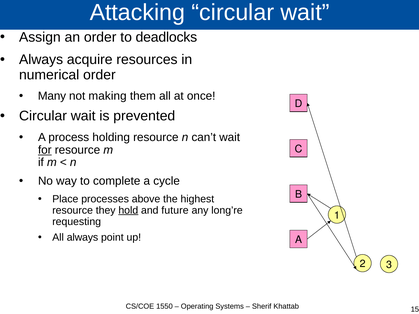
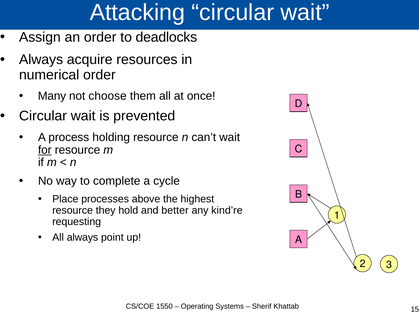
making: making -> choose
hold underline: present -> none
future: future -> better
long’re: long’re -> kind’re
